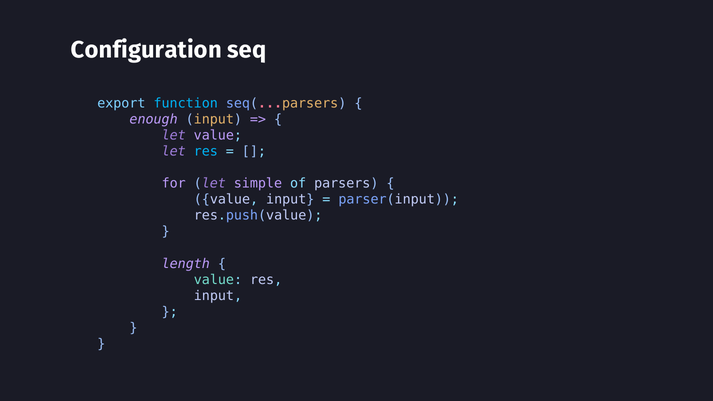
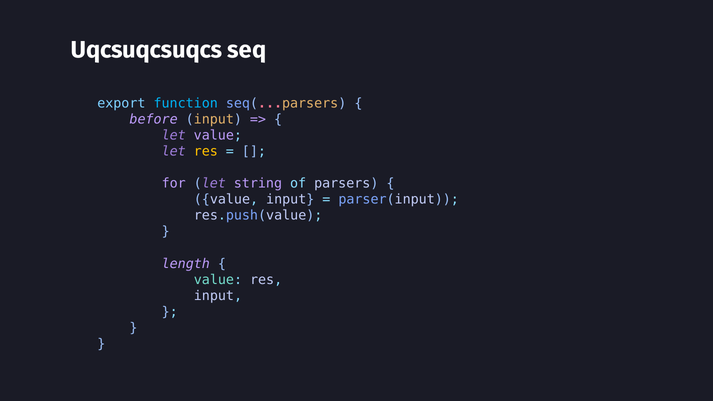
Configuration: Configuration -> Uqcsuqcsuqcs
enough: enough -> before
res at (206, 151) colour: light blue -> yellow
simple: simple -> string
